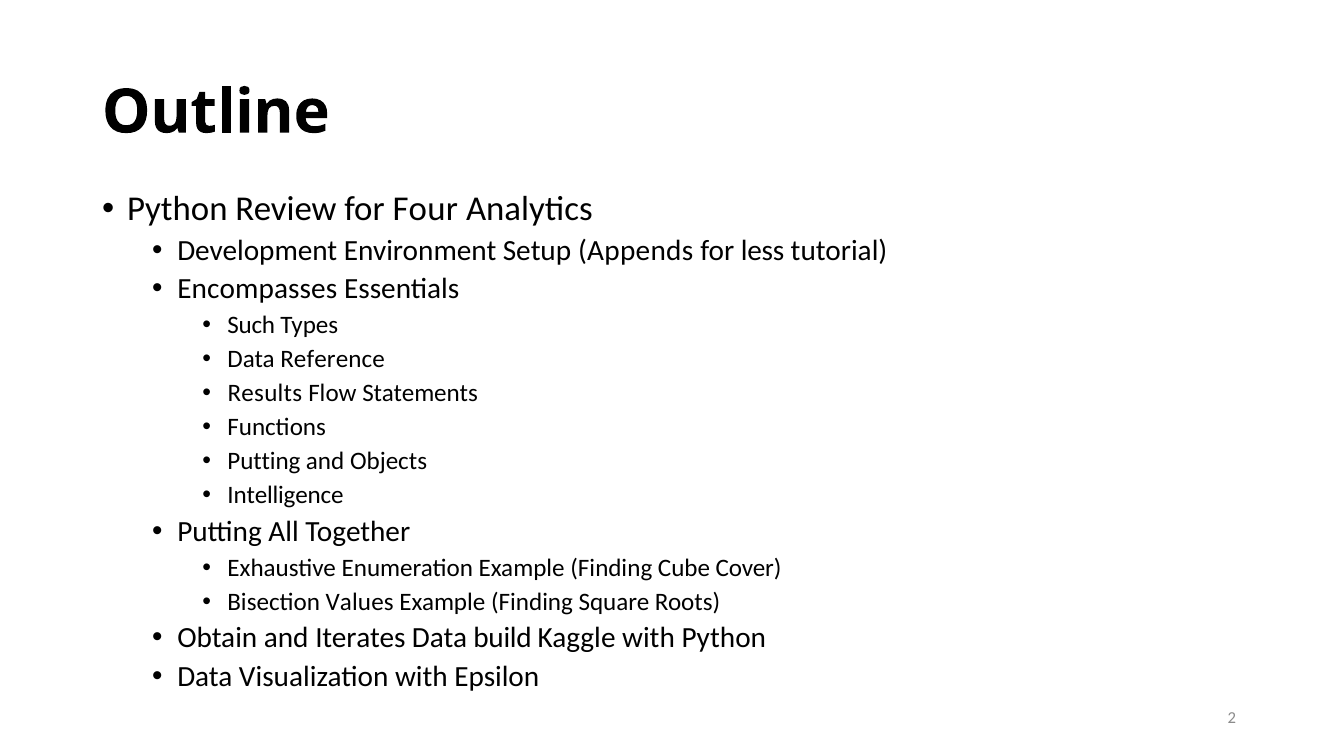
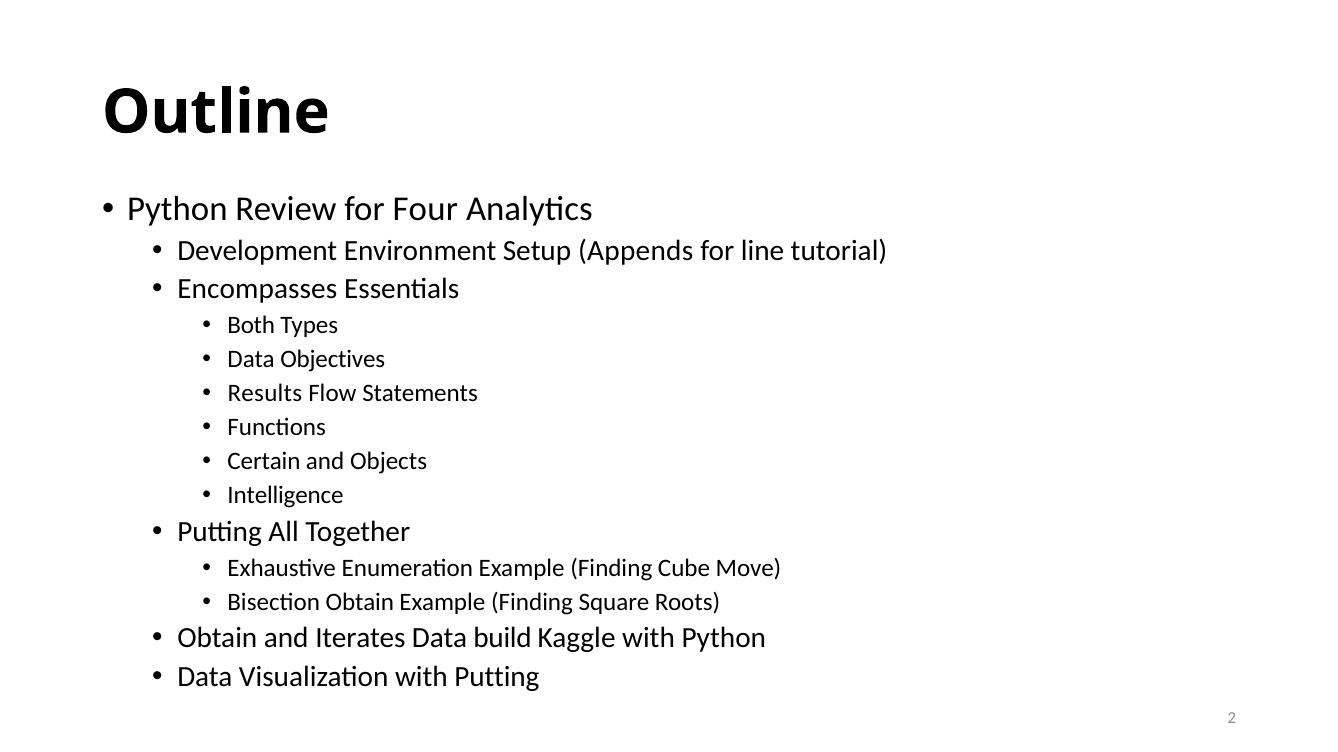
less: less -> line
Such: Such -> Both
Reference: Reference -> Objectives
Putting at (264, 462): Putting -> Certain
Cover: Cover -> Move
Bisection Values: Values -> Obtain
with Epsilon: Epsilon -> Putting
